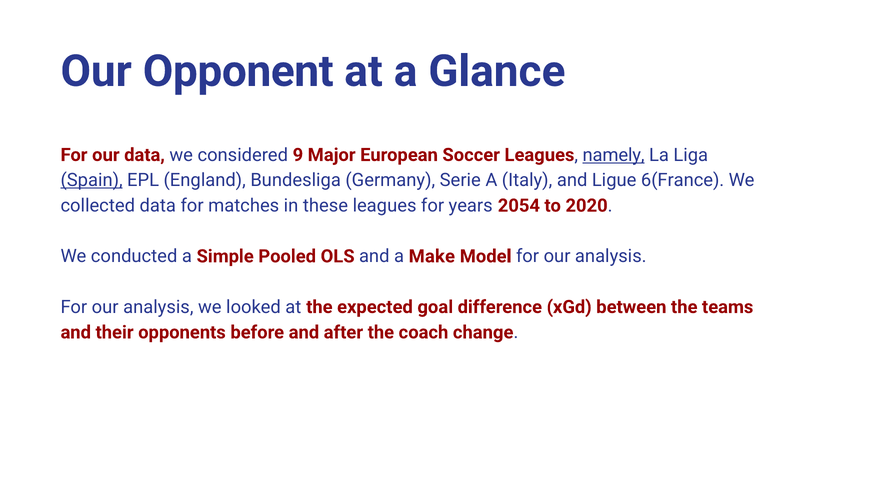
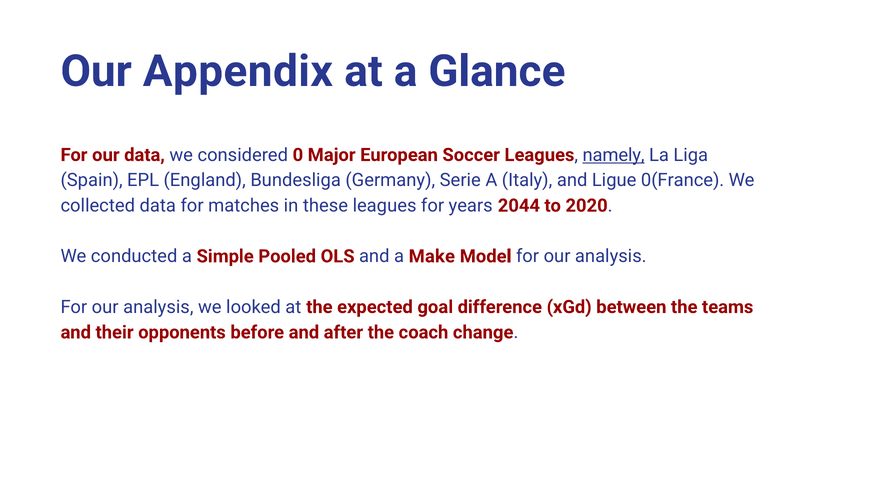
Opponent: Opponent -> Appendix
9: 9 -> 0
Spain underline: present -> none
6(France: 6(France -> 0(France
2054: 2054 -> 2044
